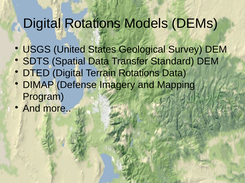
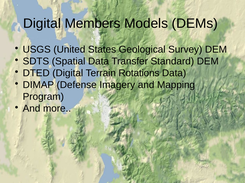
Digital Rotations: Rotations -> Members
